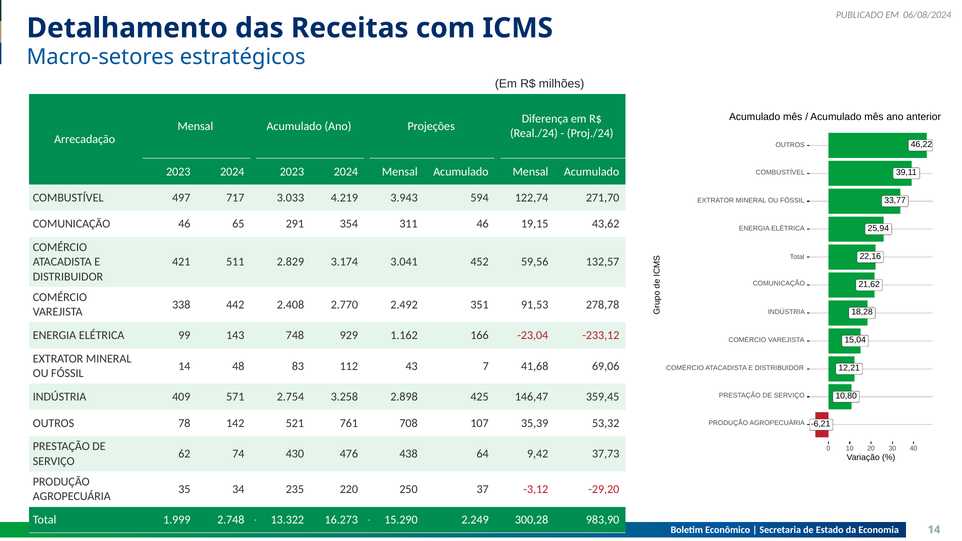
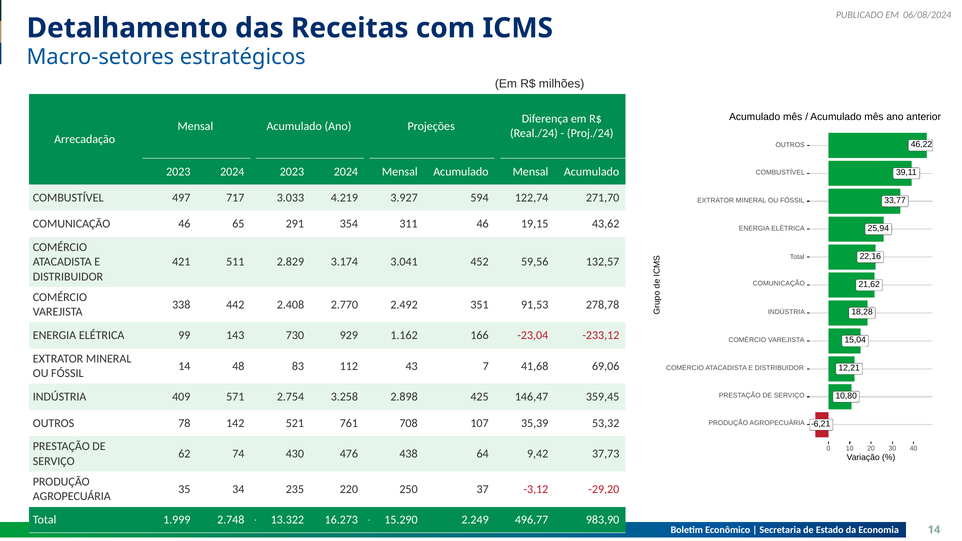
3.943: 3.943 -> 3.927
748: 748 -> 730
300,28: 300,28 -> 496,77
